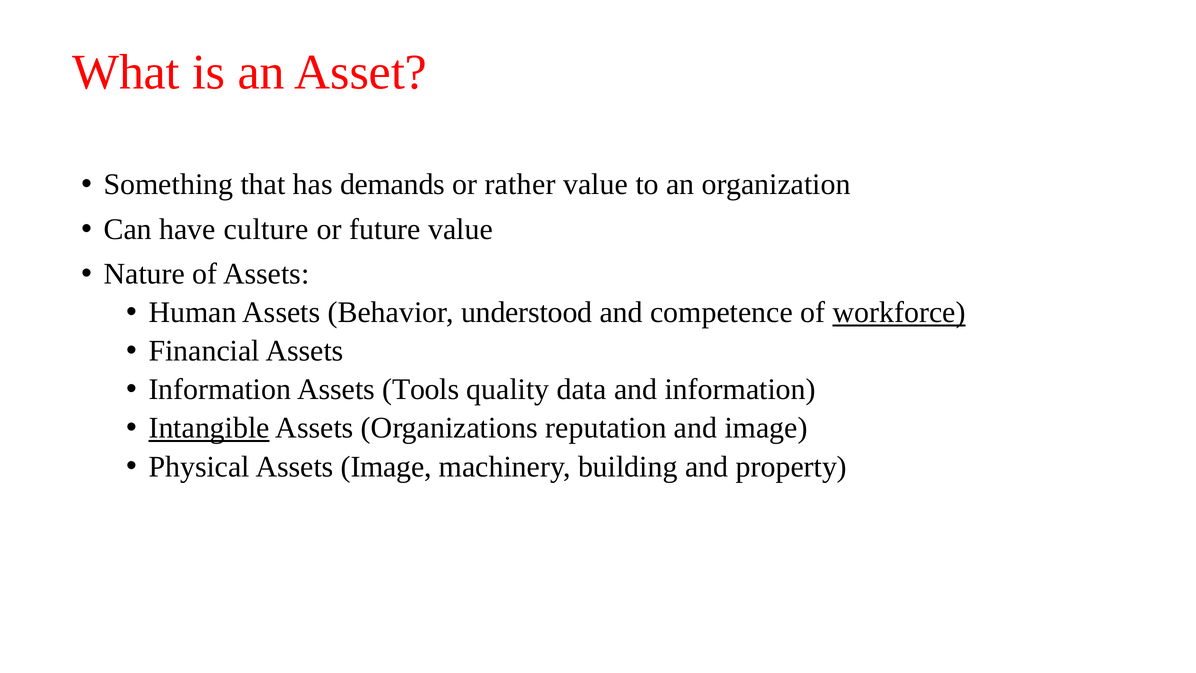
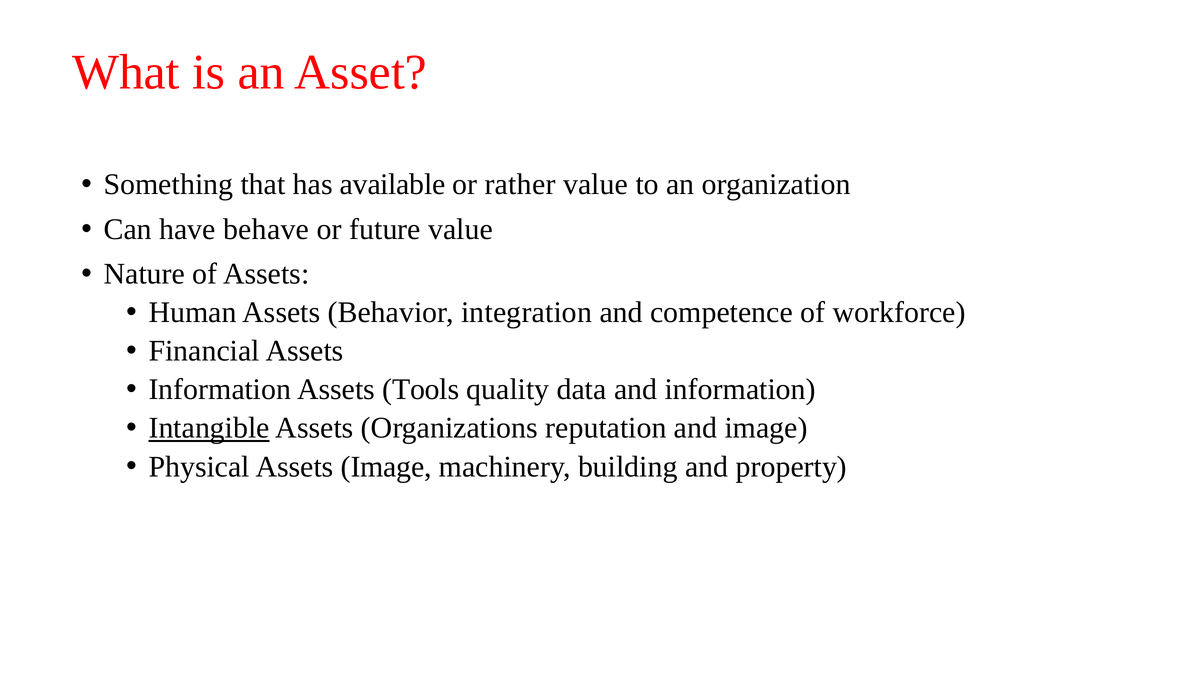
demands: demands -> available
culture: culture -> behave
understood: understood -> integration
workforce underline: present -> none
